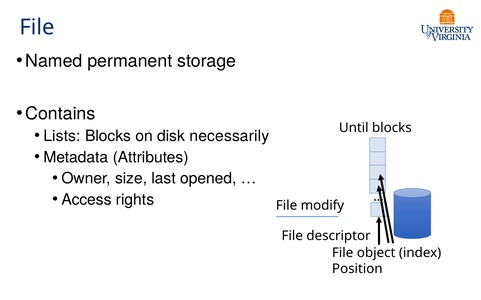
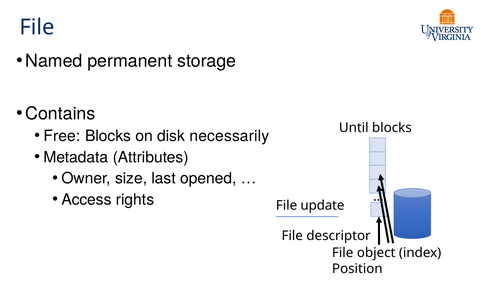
Lists: Lists -> Free
modify: modify -> update
